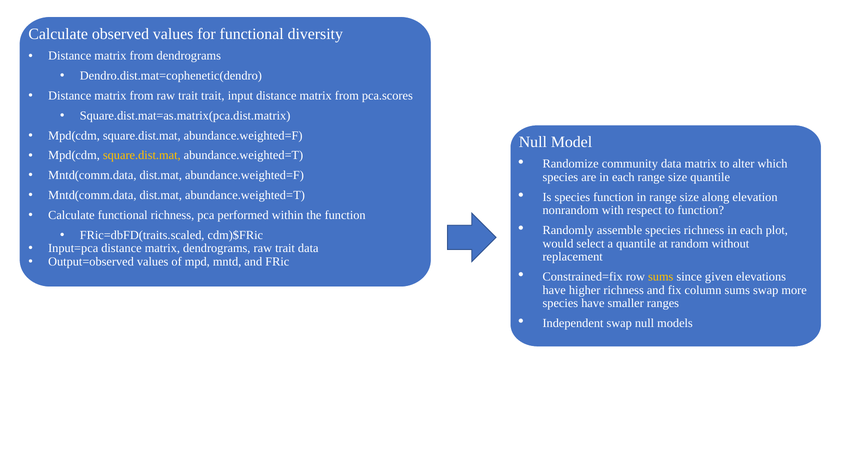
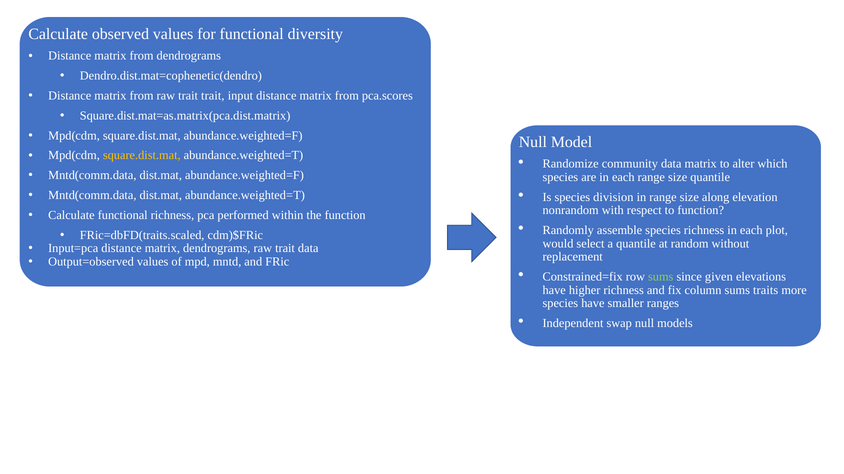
species function: function -> division
sums at (661, 277) colour: yellow -> light green
sums swap: swap -> traits
